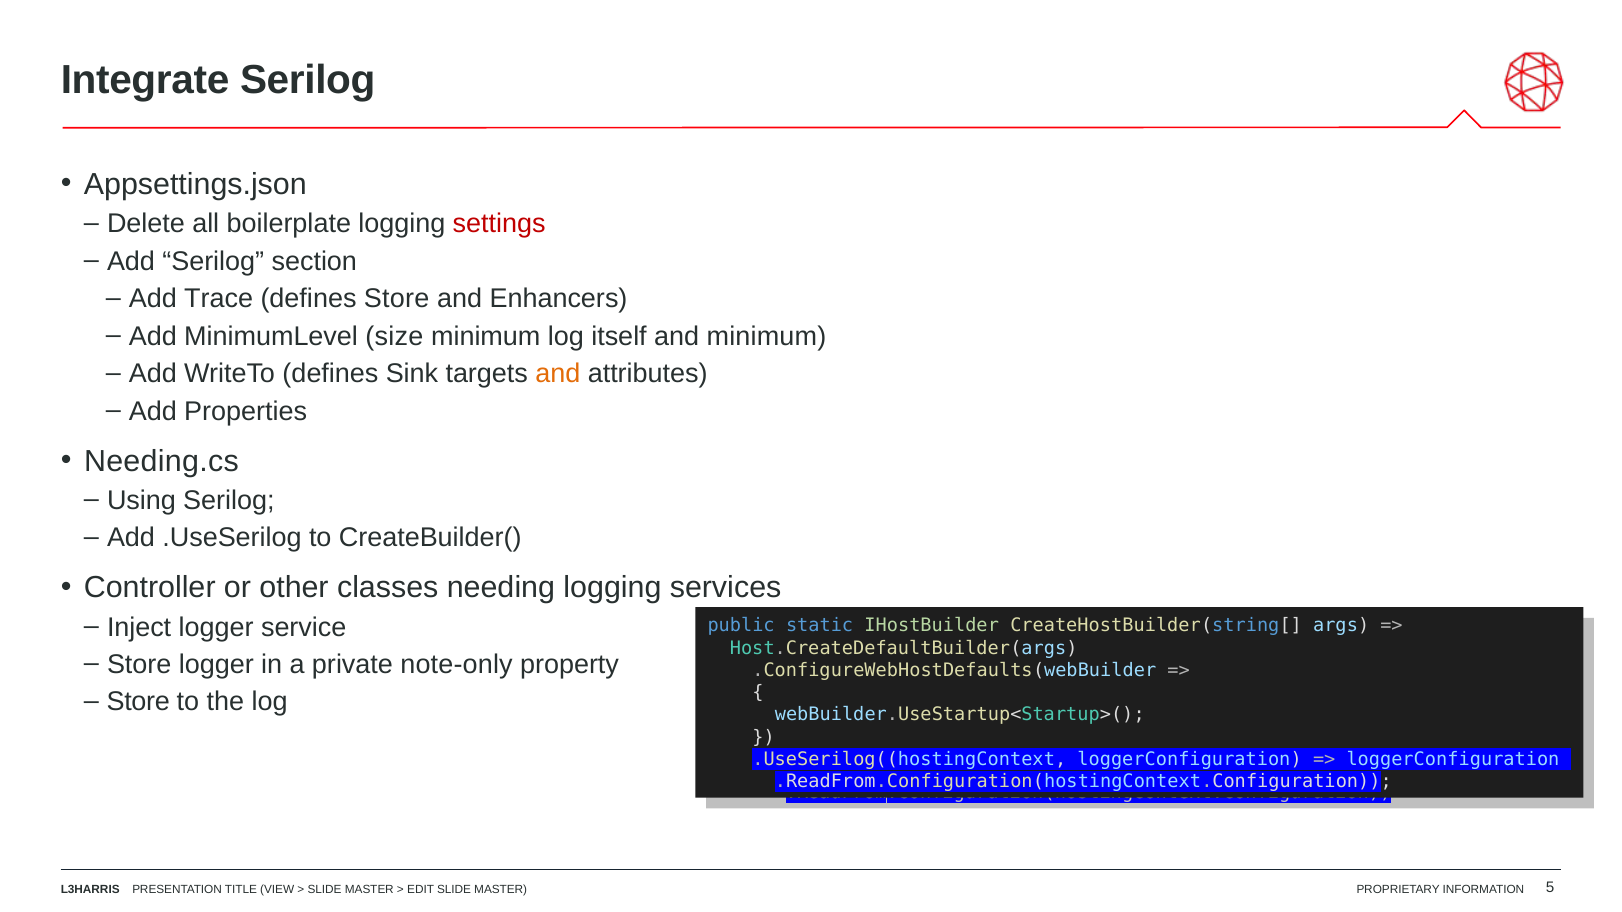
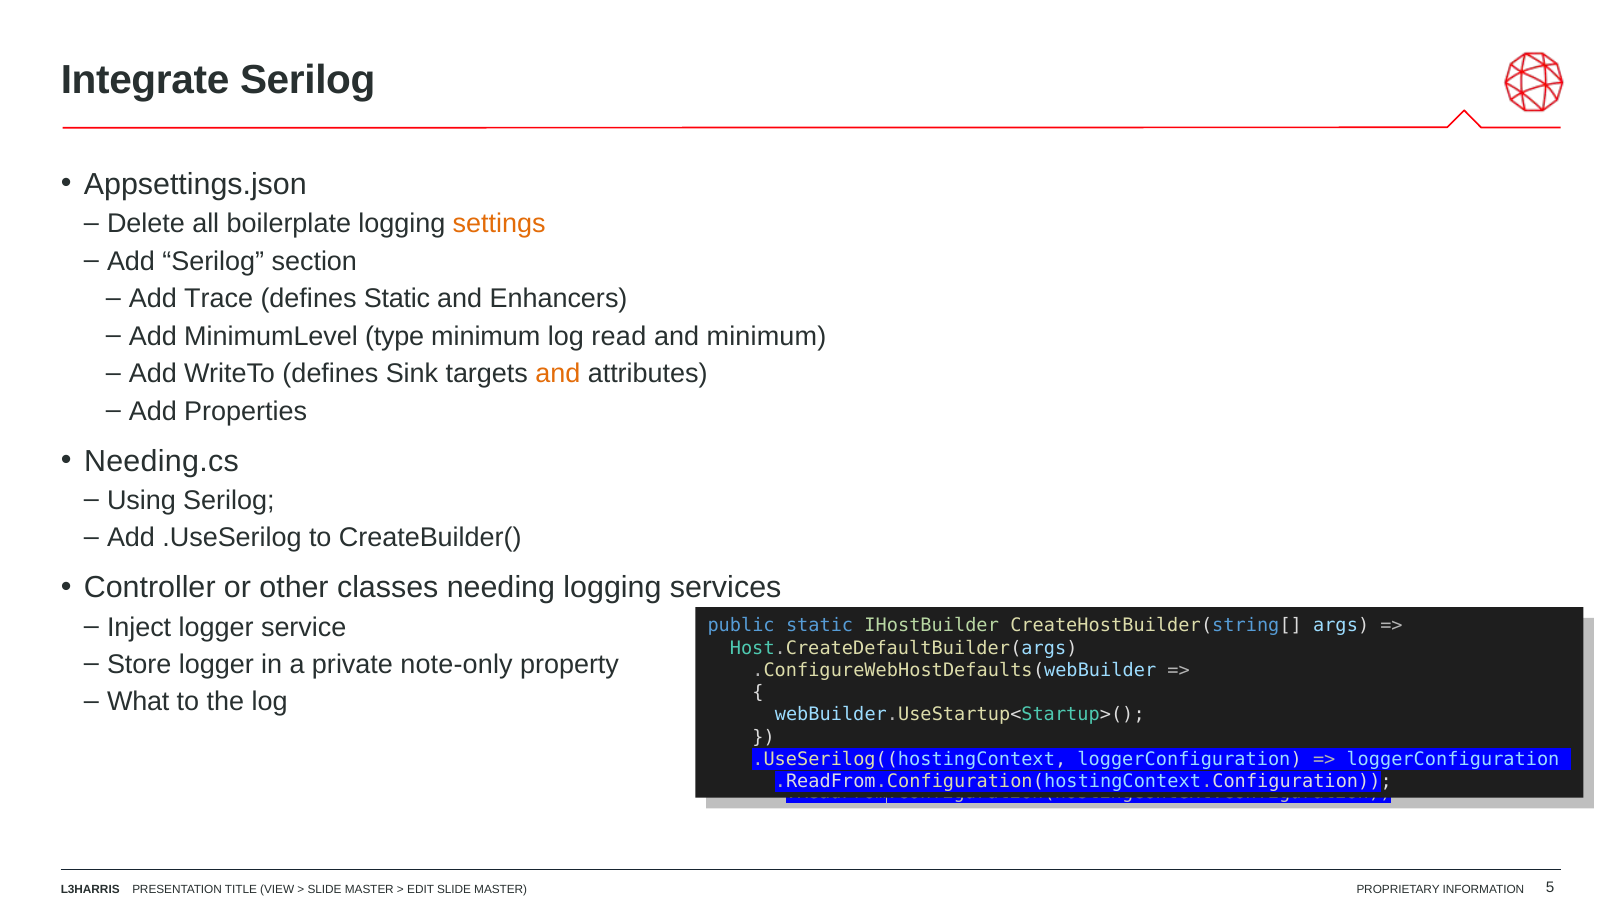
settings colour: red -> orange
defines Store: Store -> Static
size: size -> type
itself: itself -> read
Store at (138, 702): Store -> What
